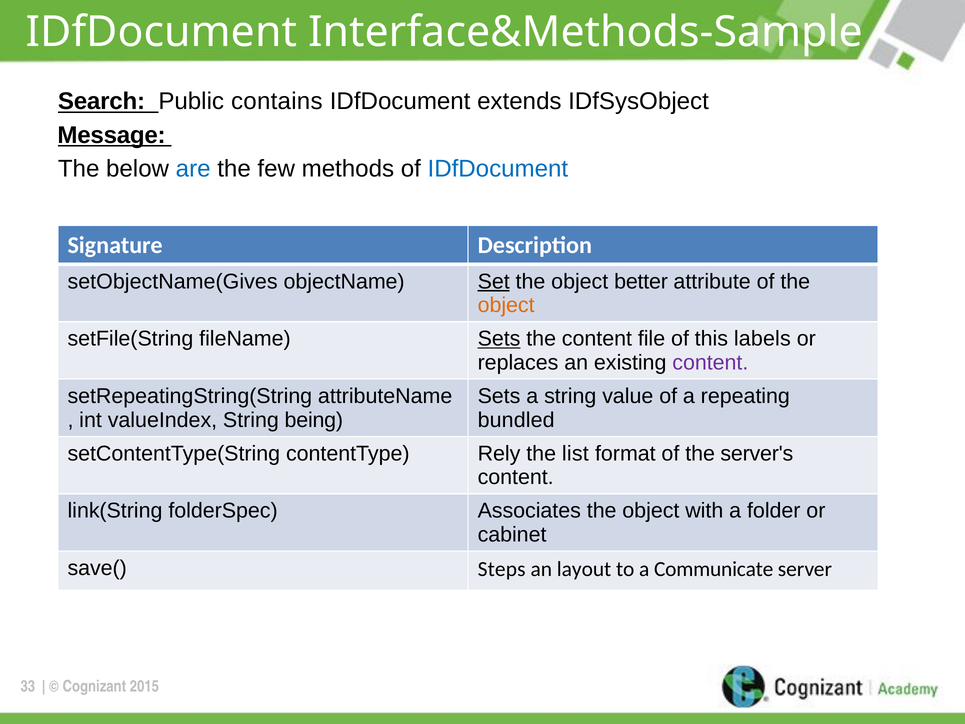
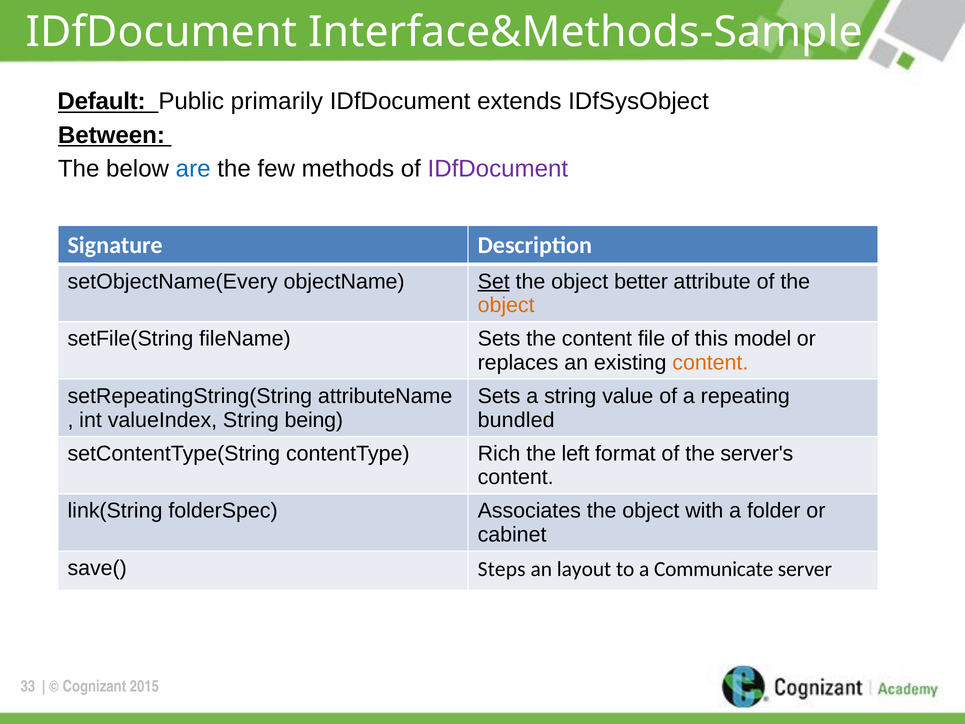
Search: Search -> Default
contains: contains -> primarily
Message: Message -> Between
IDfDocument at (498, 169) colour: blue -> purple
setObjectName(Gives: setObjectName(Gives -> setObjectName(Every
Sets at (499, 339) underline: present -> none
labels: labels -> model
content at (710, 363) colour: purple -> orange
Rely: Rely -> Rich
list: list -> left
